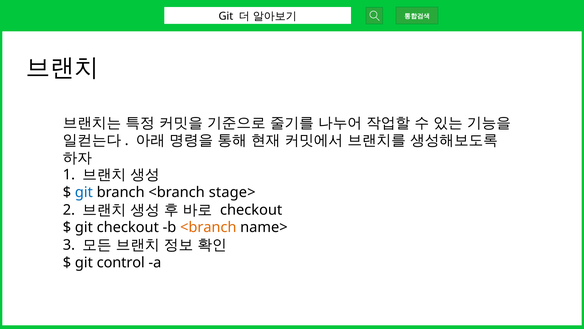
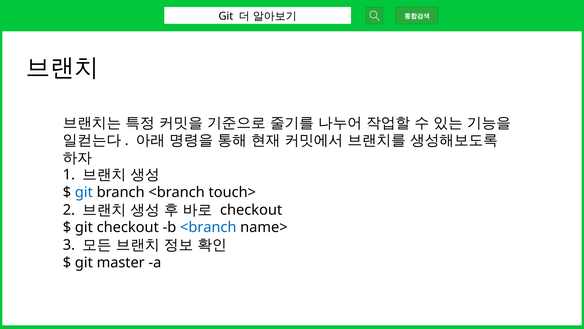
stage>: stage> -> touch>
<branch at (208, 227) colour: orange -> blue
control: control -> master
